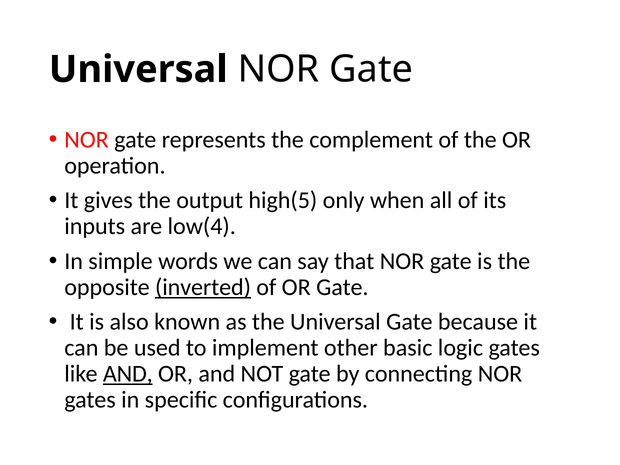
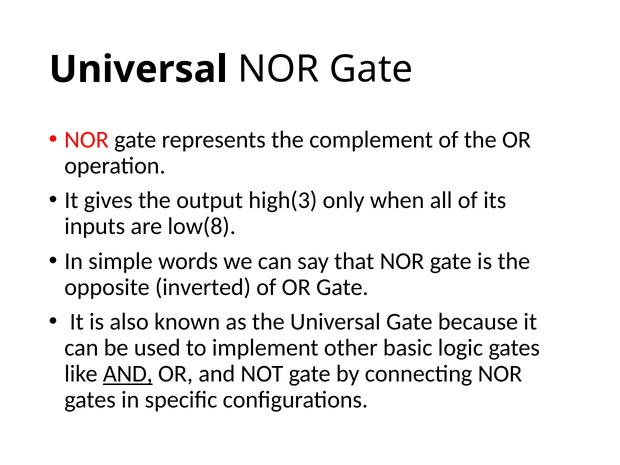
high(5: high(5 -> high(3
low(4: low(4 -> low(8
inverted underline: present -> none
